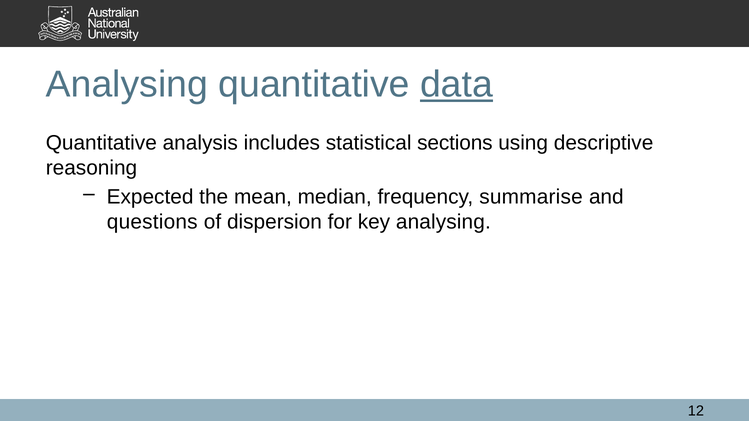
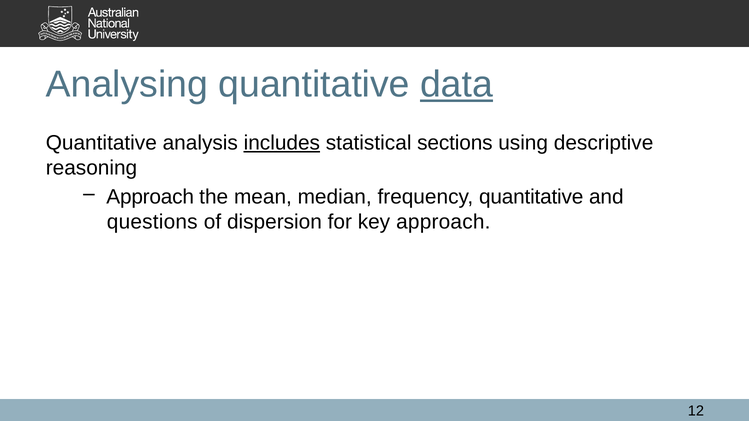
includes underline: none -> present
Expected at (150, 197): Expected -> Approach
frequency summarise: summarise -> quantitative
key analysing: analysing -> approach
